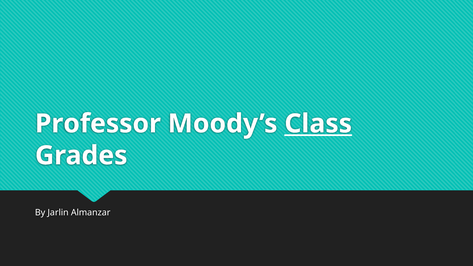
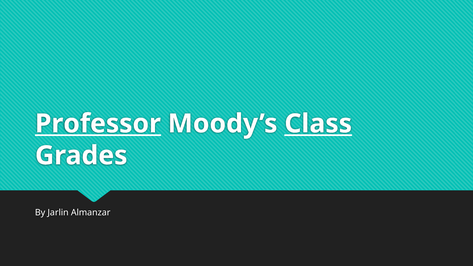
Professor underline: none -> present
